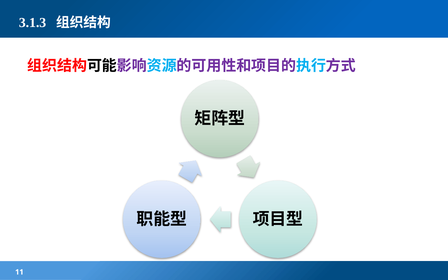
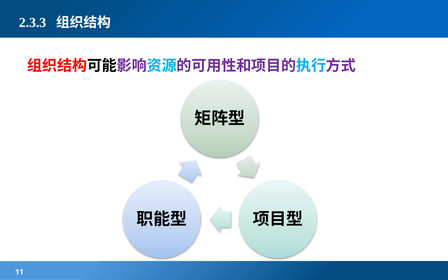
3.1.3: 3.1.3 -> 2.3.3
